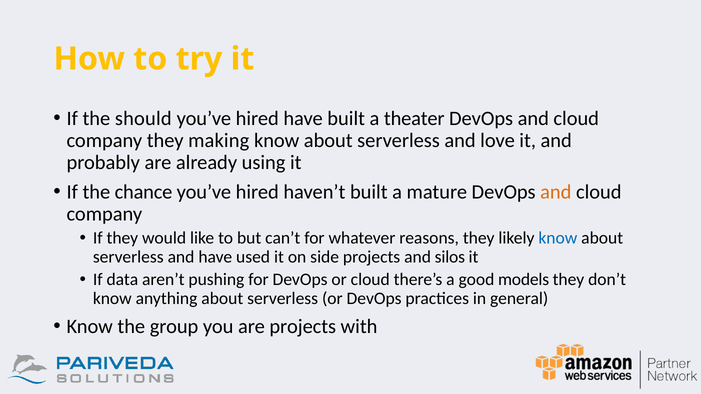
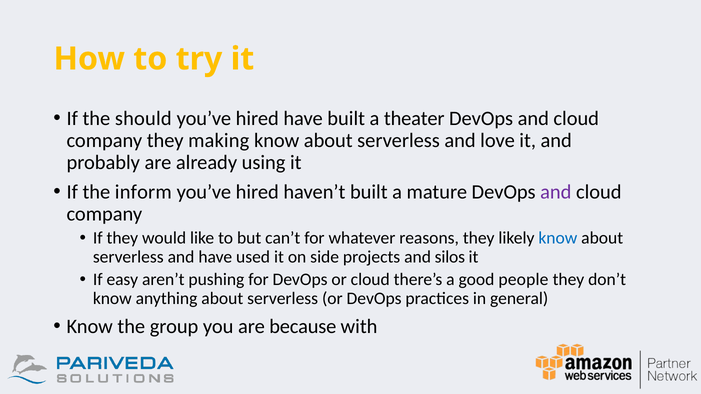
chance: chance -> inform
and at (556, 192) colour: orange -> purple
data: data -> easy
models: models -> people
are projects: projects -> because
